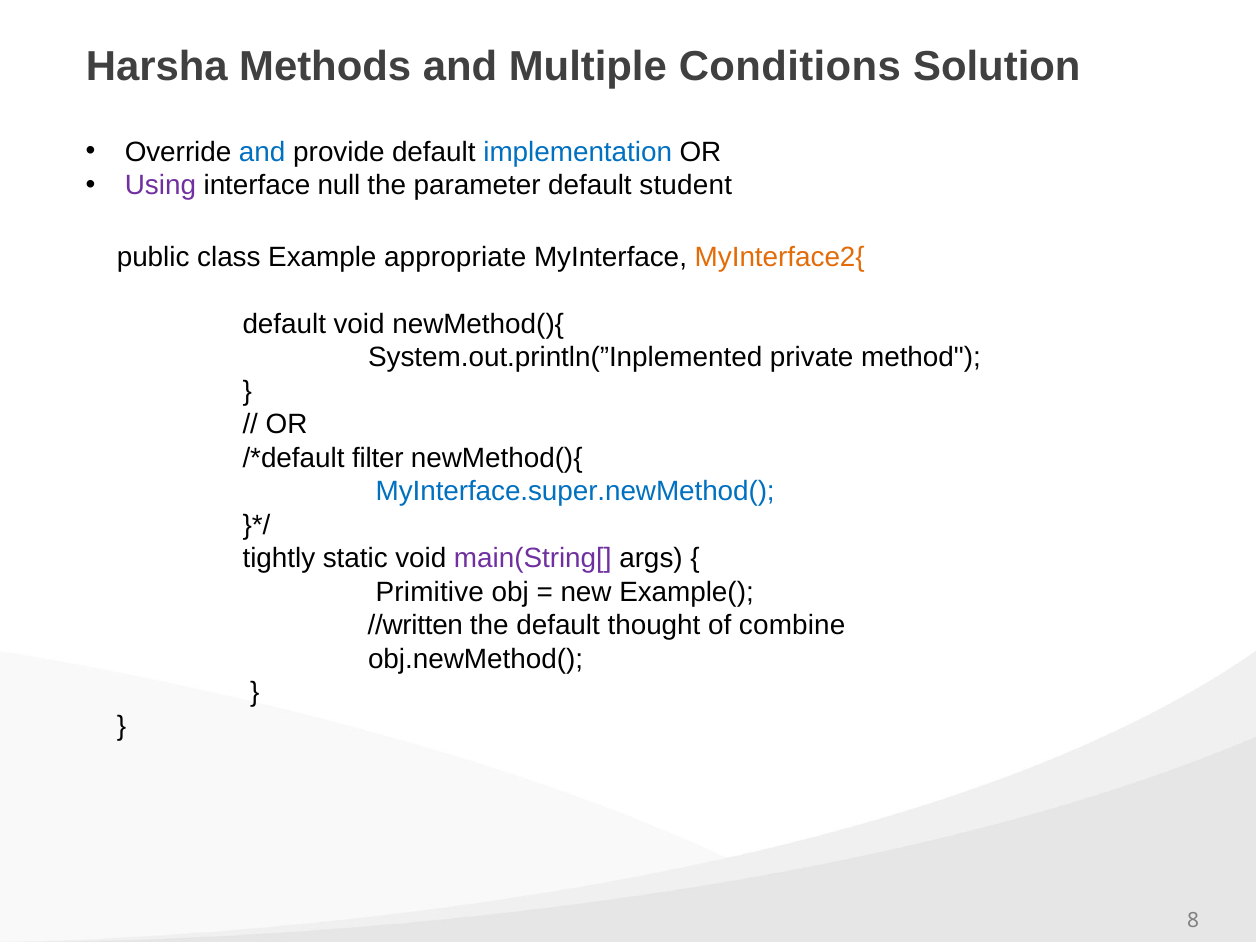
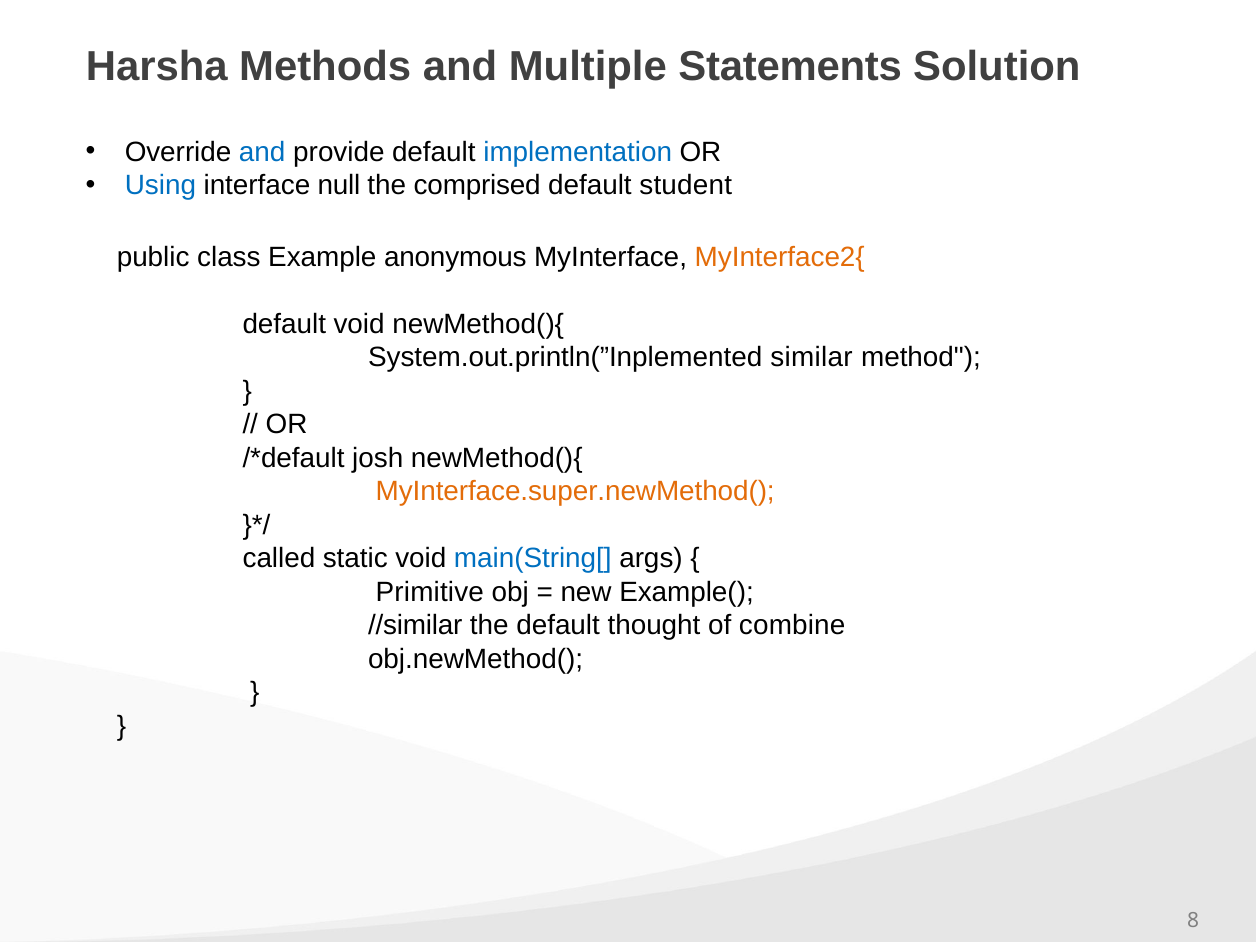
Conditions: Conditions -> Statements
Using colour: purple -> blue
parameter: parameter -> comprised
appropriate: appropriate -> anonymous
private: private -> similar
filter: filter -> josh
MyInterface.super.newMethod( colour: blue -> orange
tightly: tightly -> called
main(String[ colour: purple -> blue
//written: //written -> //similar
